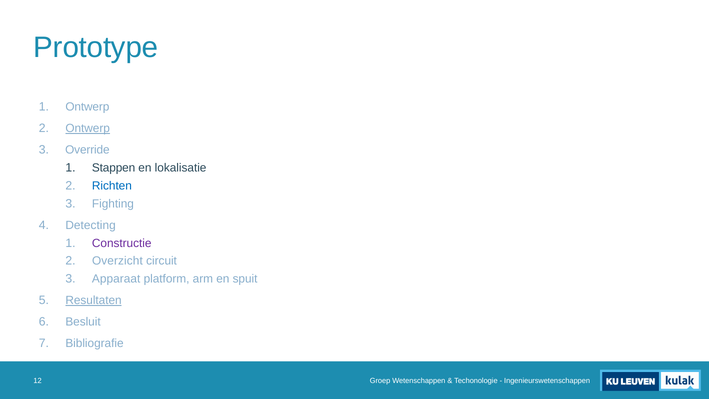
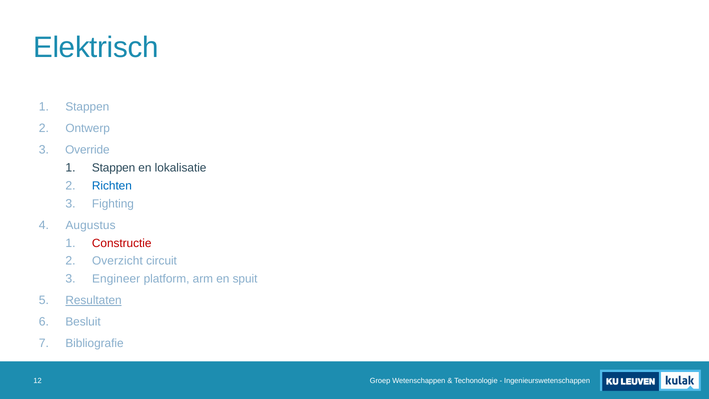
Prototype: Prototype -> Elektrisch
Ontwerp at (87, 107): Ontwerp -> Stappen
Ontwerp at (88, 128) underline: present -> none
Detecting: Detecting -> Augustus
Constructie colour: purple -> red
Apparaat: Apparaat -> Engineer
